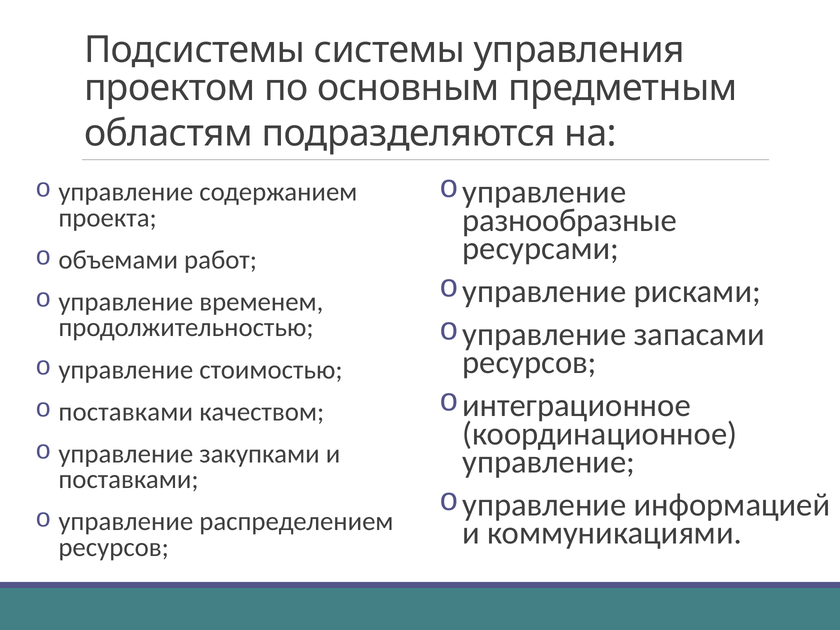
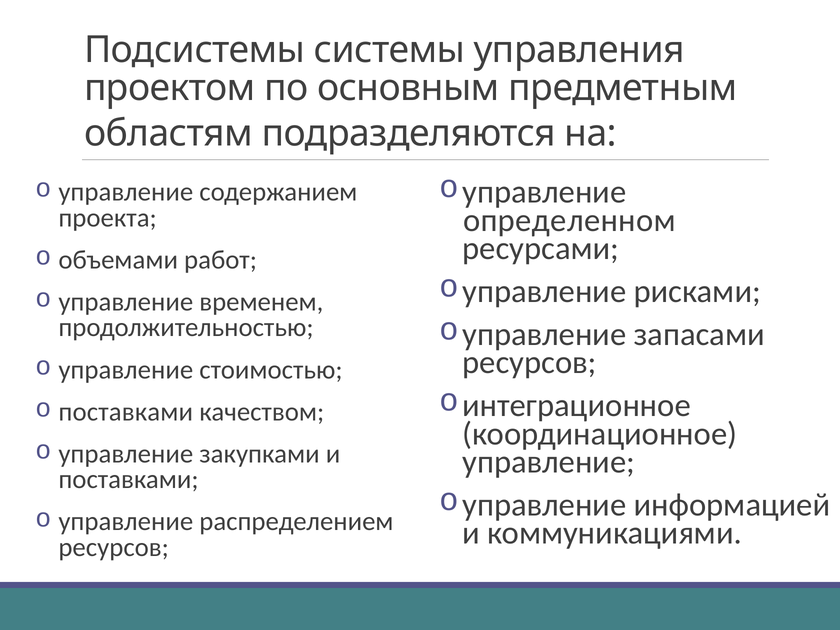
разнообразные: разнообразные -> определенном
